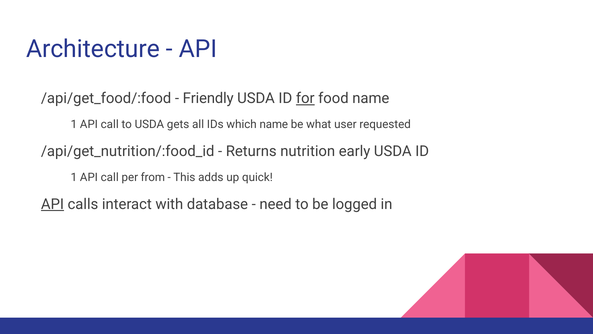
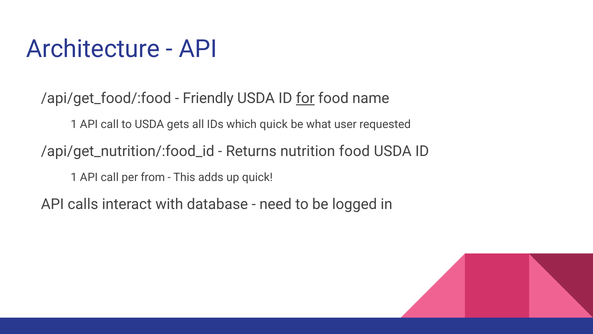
which name: name -> quick
nutrition early: early -> food
API at (52, 204) underline: present -> none
